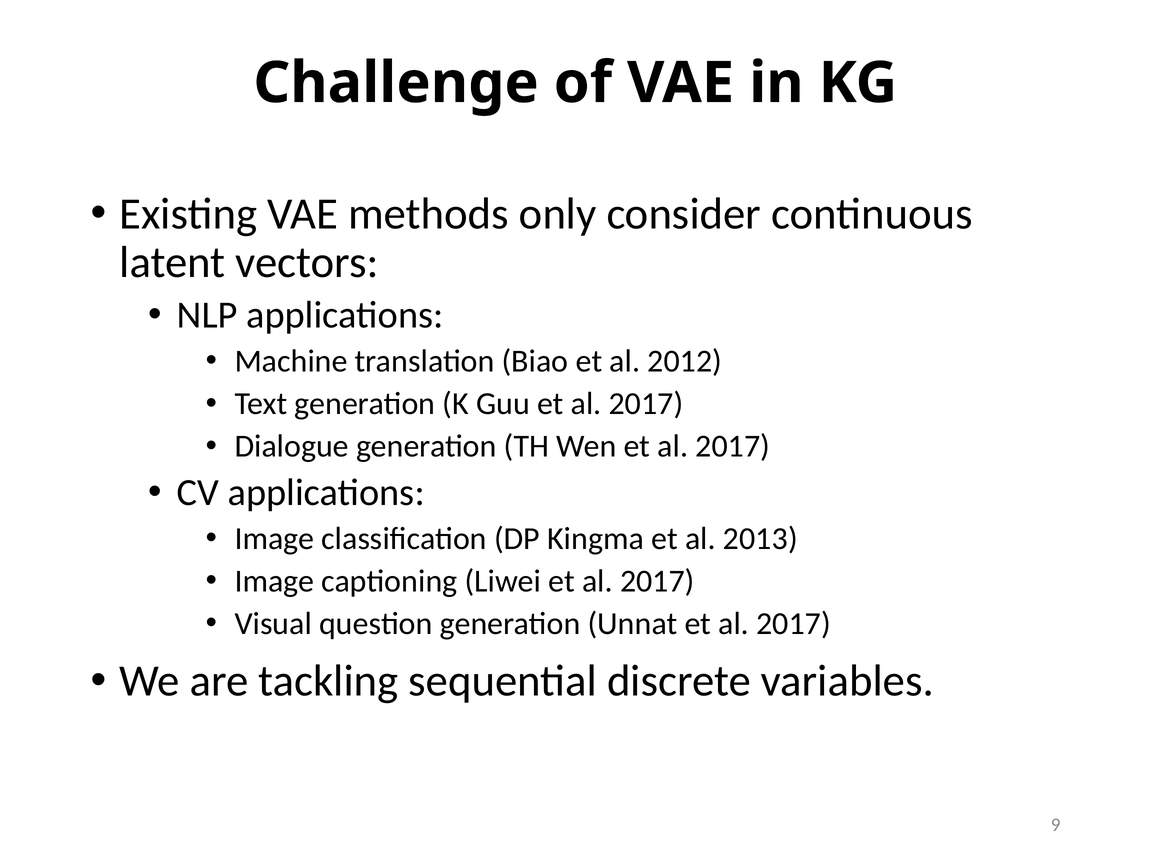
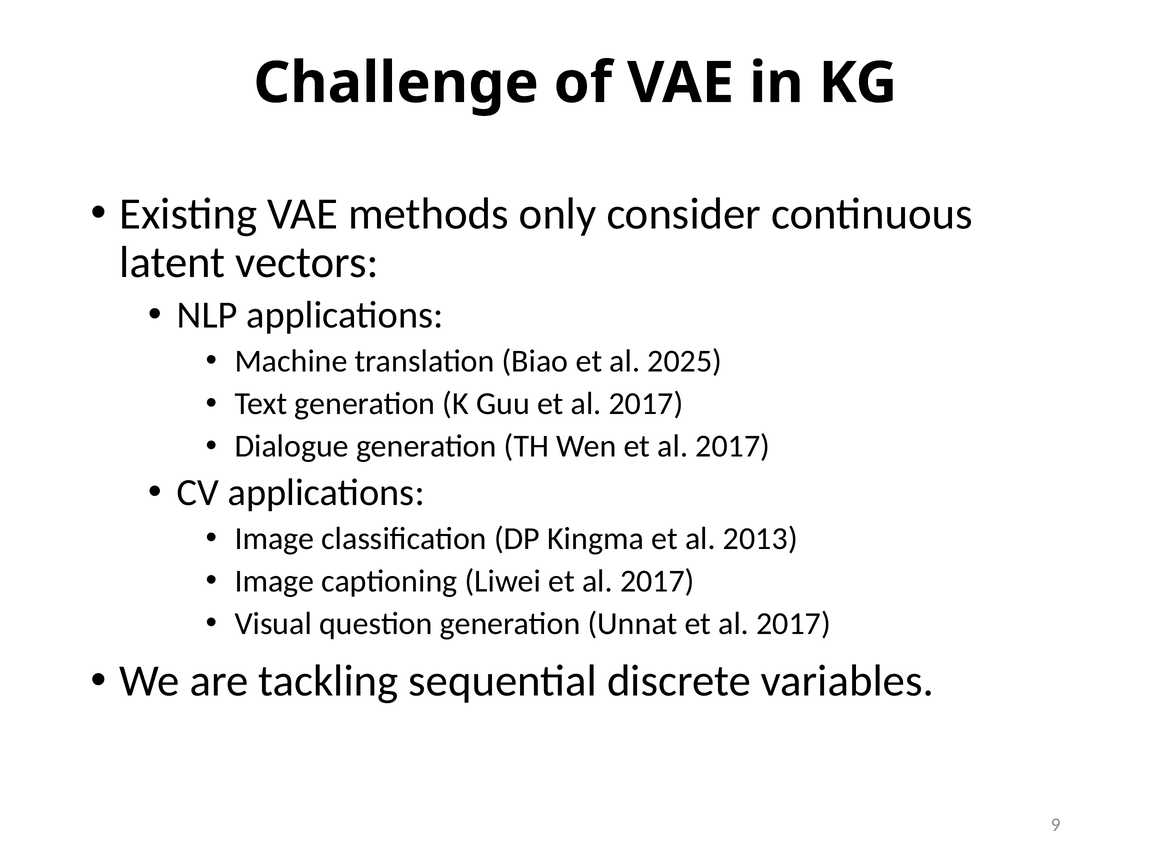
2012: 2012 -> 2025
